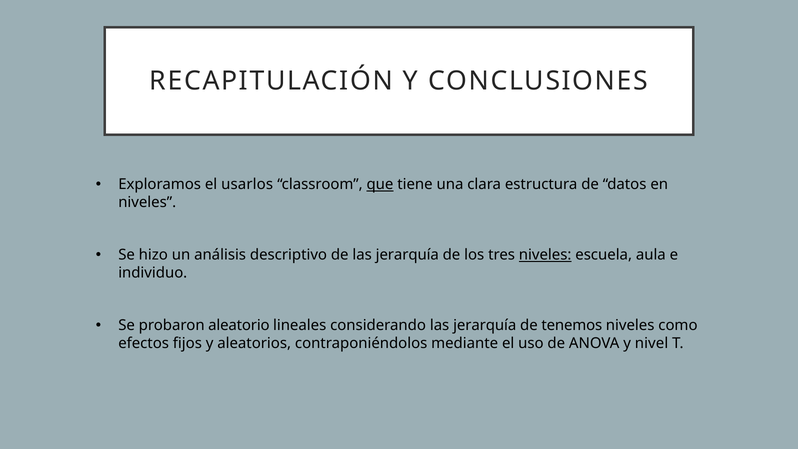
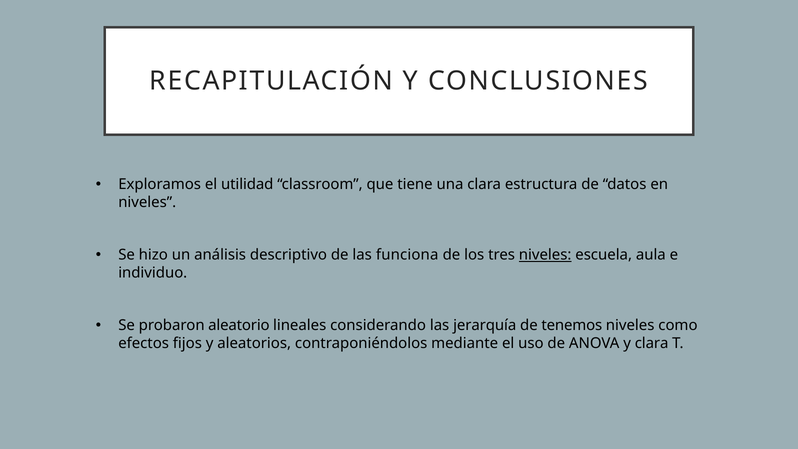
usarlos: usarlos -> utilidad
que underline: present -> none
de las jerarquía: jerarquía -> funciona
y nivel: nivel -> clara
